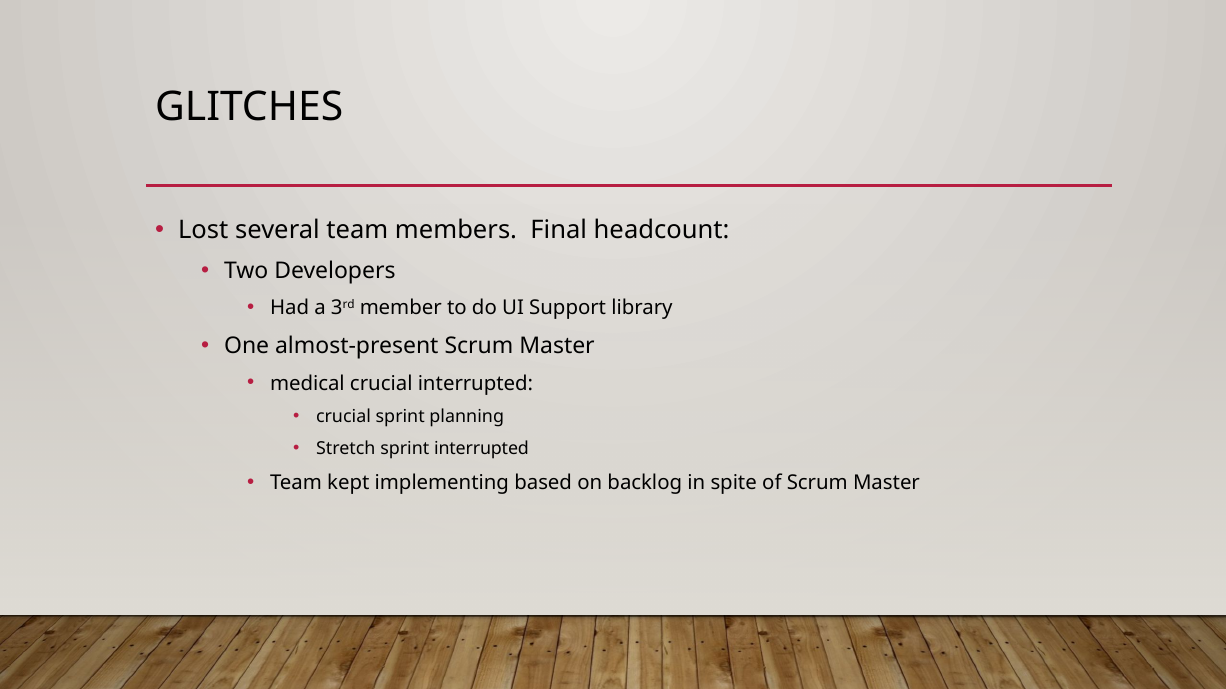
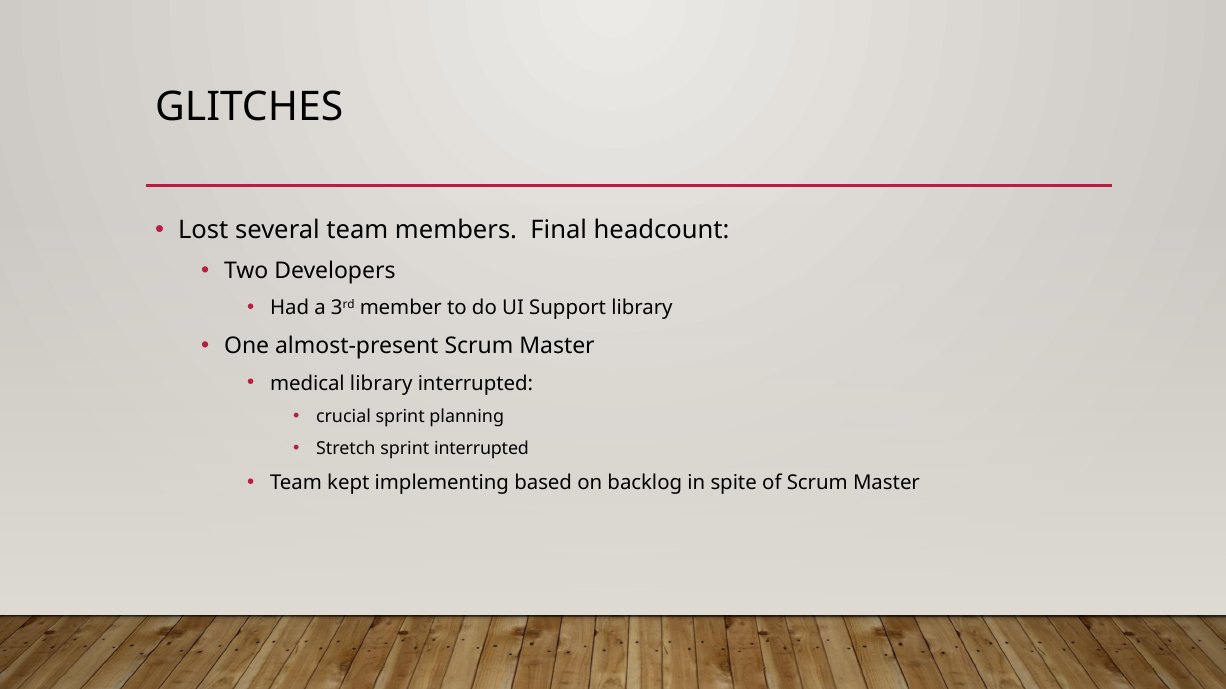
medical crucial: crucial -> library
